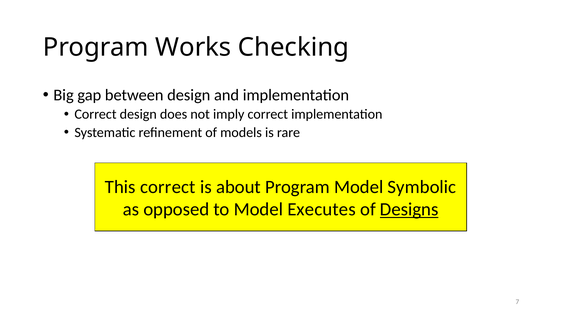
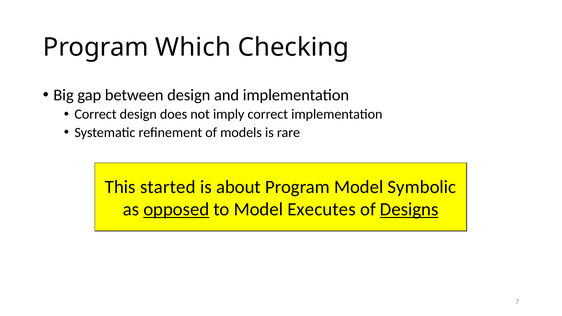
Works: Works -> Which
This correct: correct -> started
opposed underline: none -> present
